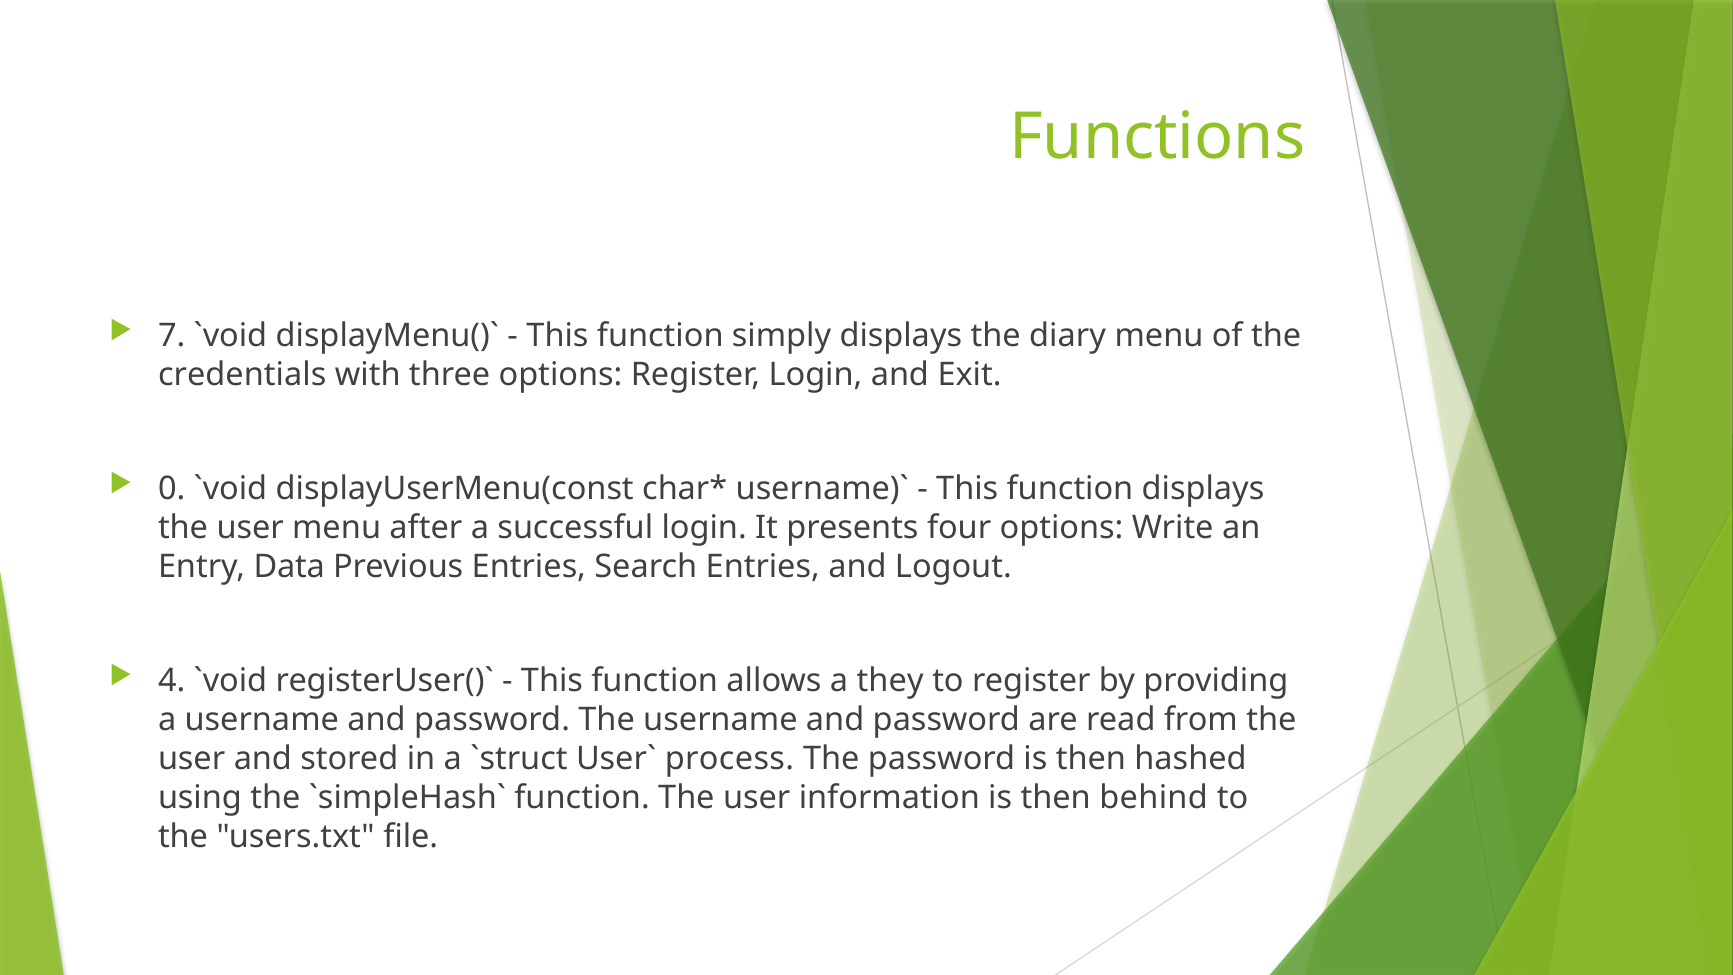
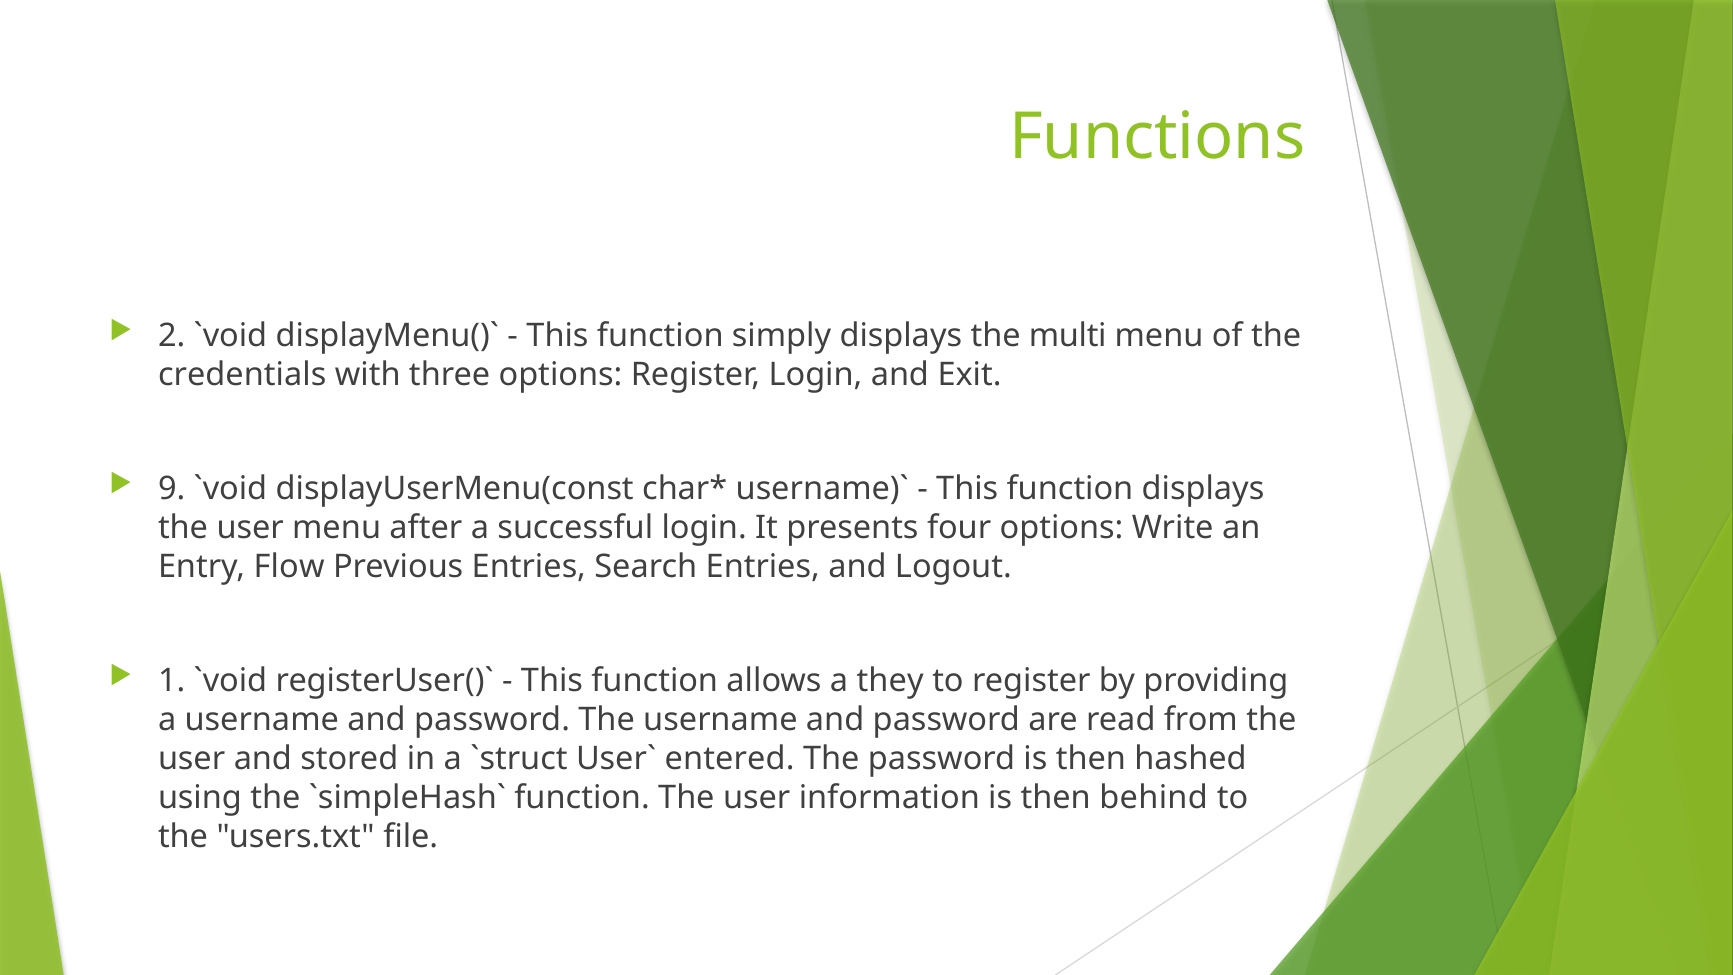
7: 7 -> 2
diary: diary -> multi
0: 0 -> 9
Data: Data -> Flow
4: 4 -> 1
process: process -> entered
